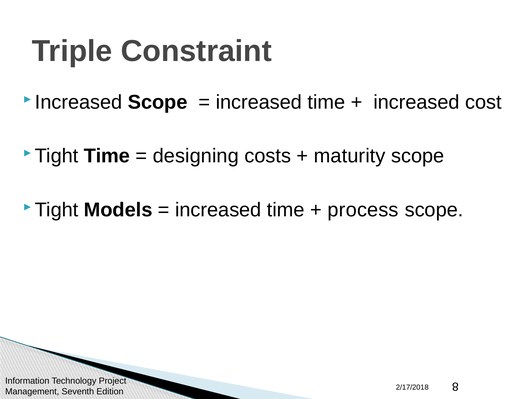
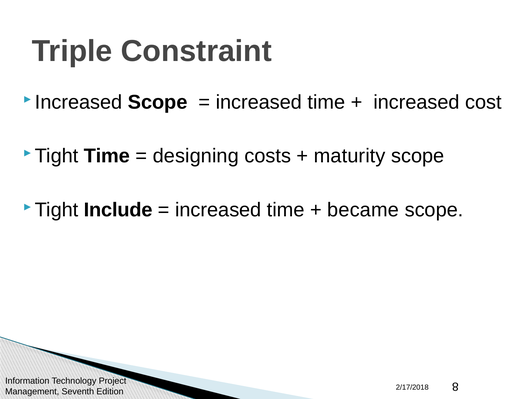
Models: Models -> Include
process: process -> became
